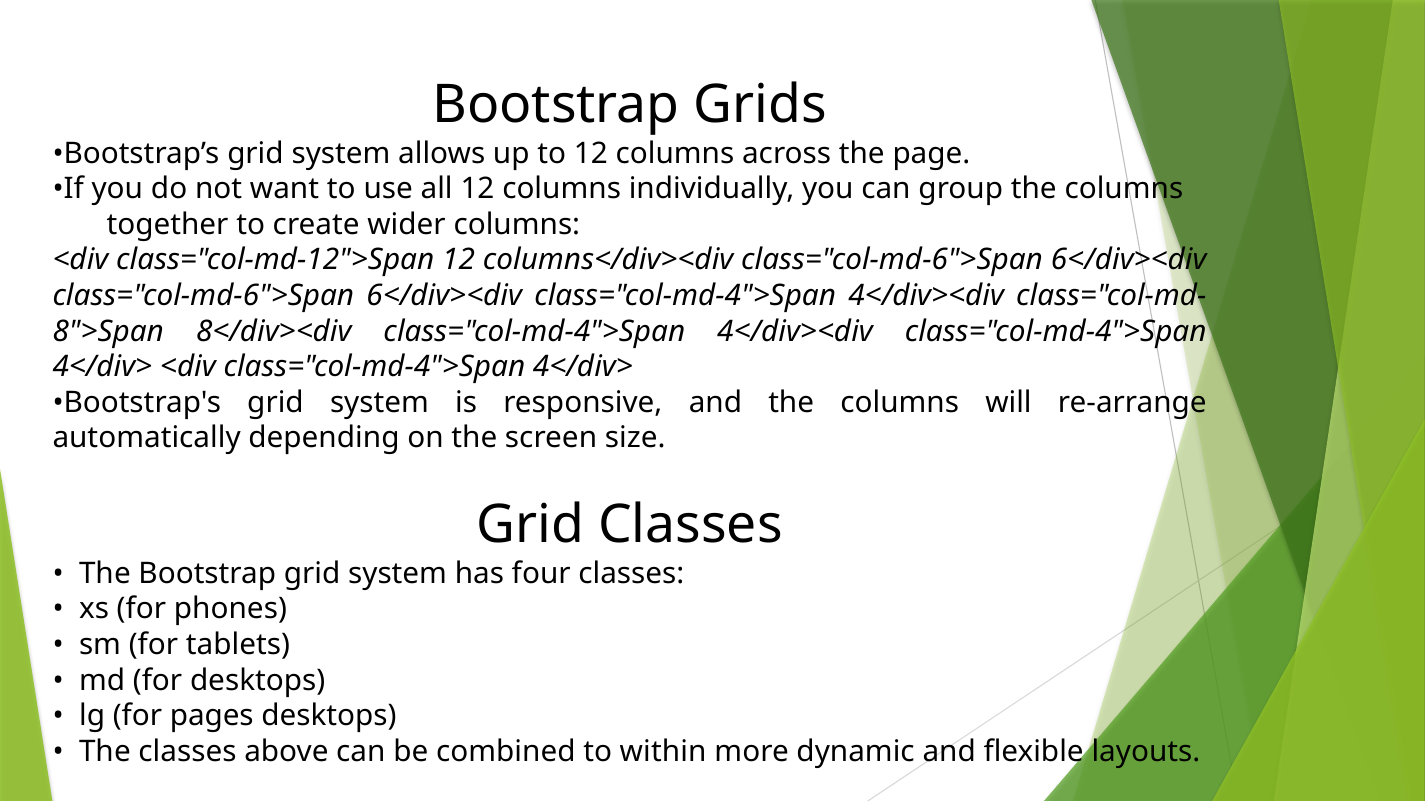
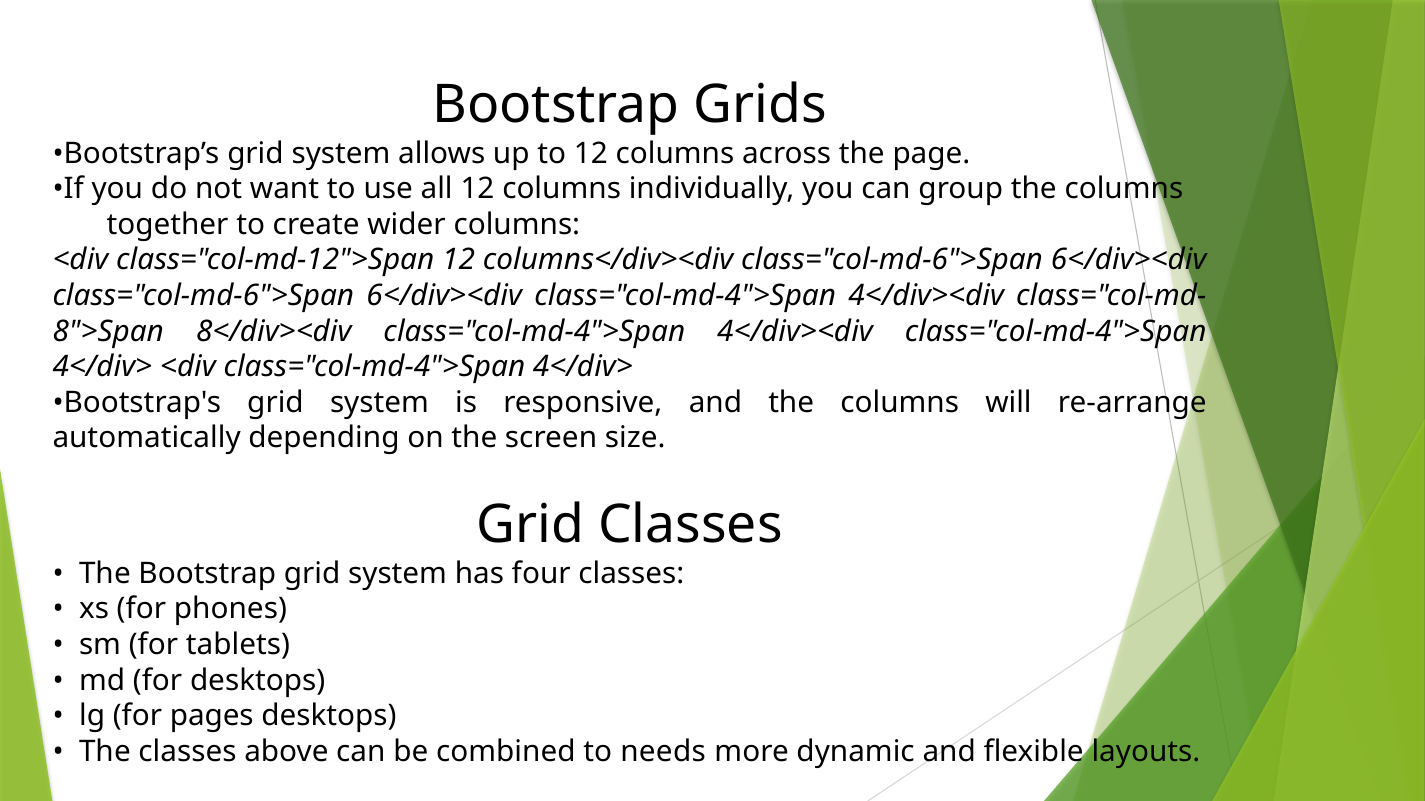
within: within -> needs
